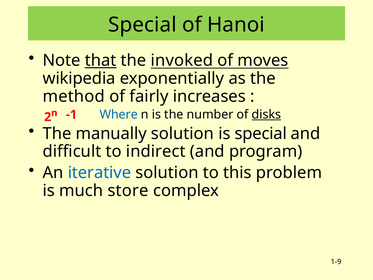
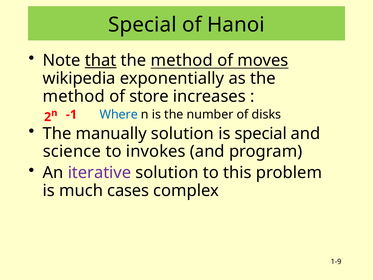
invoked at (182, 60): invoked -> method
fairly: fairly -> store
disks underline: present -> none
difficult: difficult -> science
indirect: indirect -> invokes
iterative colour: blue -> purple
store: store -> cases
